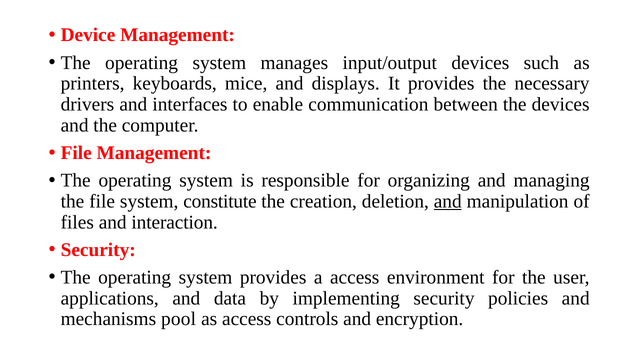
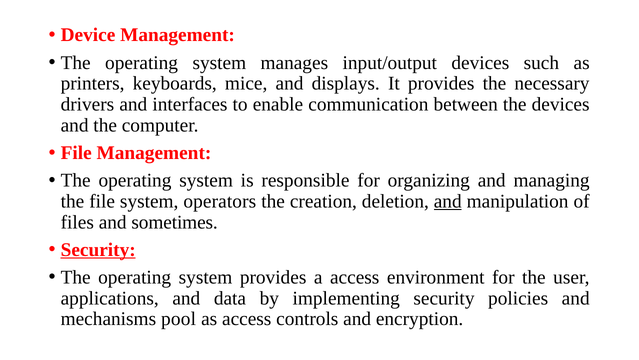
constitute: constitute -> operators
interaction: interaction -> sometimes
Security at (98, 249) underline: none -> present
